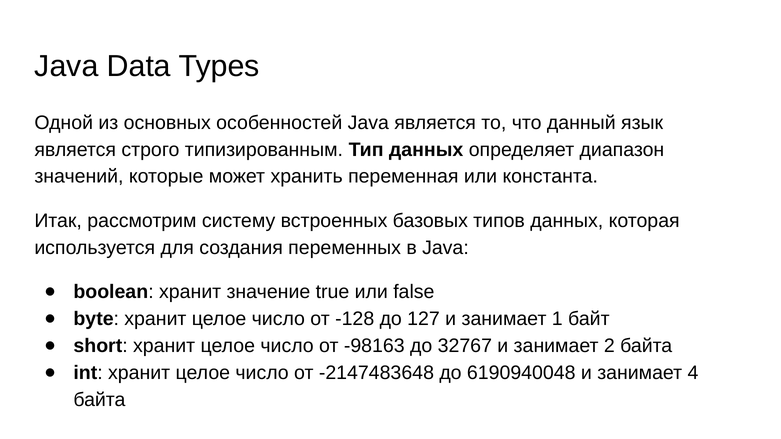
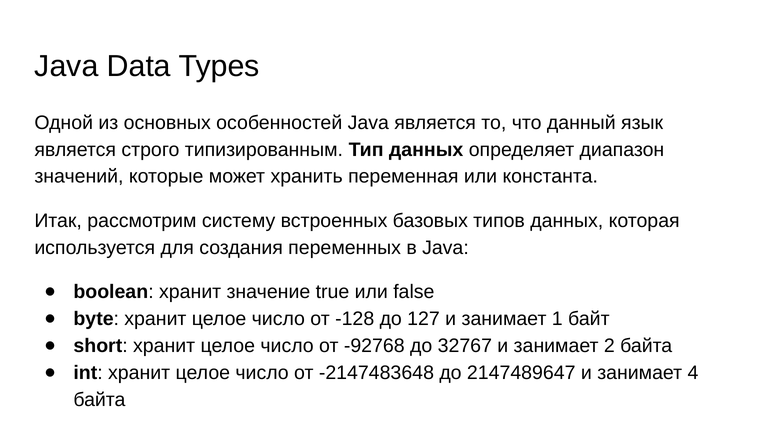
-98163: -98163 -> -92768
6190940048: 6190940048 -> 2147489647
